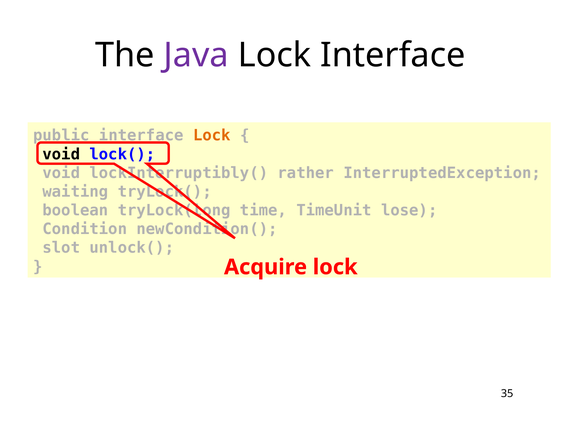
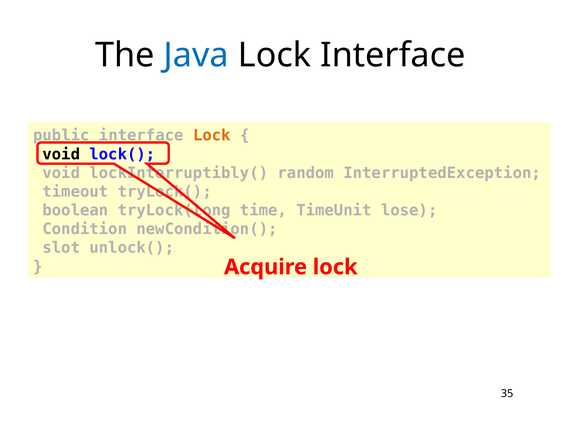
Java colour: purple -> blue
rather: rather -> random
waiting: waiting -> timeout
